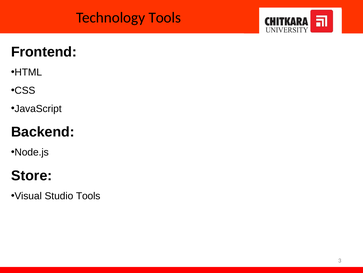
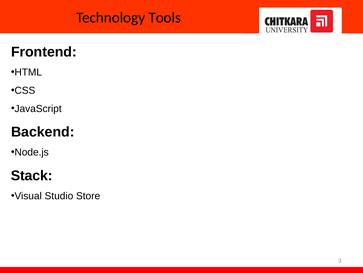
Store: Store -> Stack
Studio Tools: Tools -> Store
